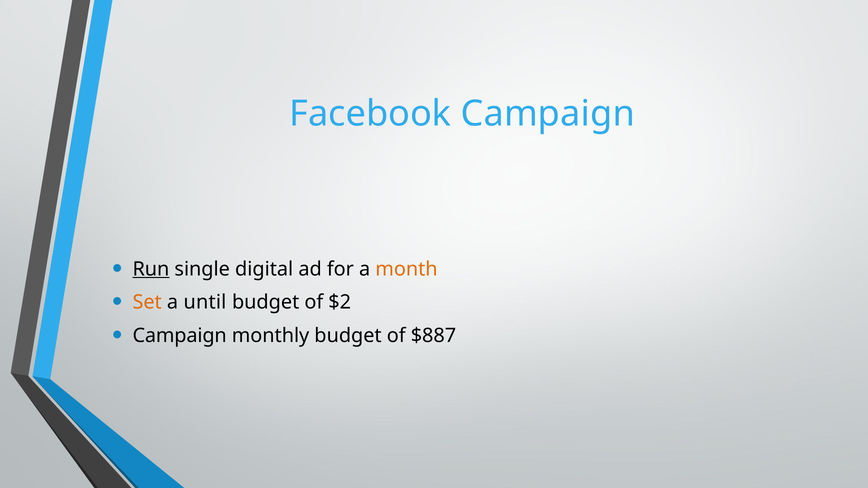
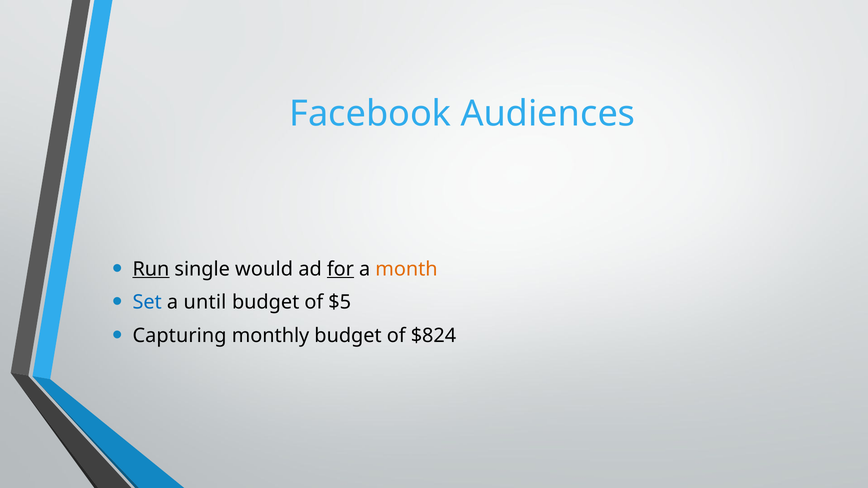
Facebook Campaign: Campaign -> Audiences
digital: digital -> would
for underline: none -> present
Set colour: orange -> blue
$2: $2 -> $5
Campaign at (180, 336): Campaign -> Capturing
$887: $887 -> $824
